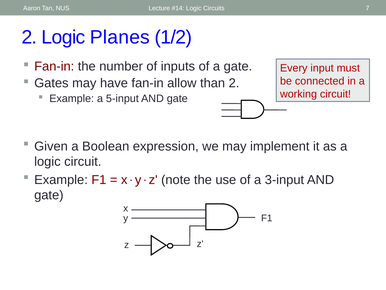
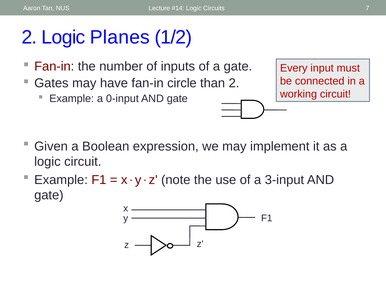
allow: allow -> circle
5-input: 5-input -> 0-input
